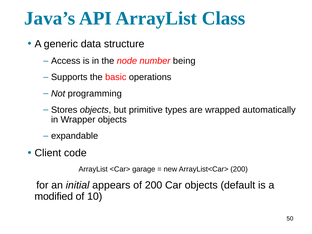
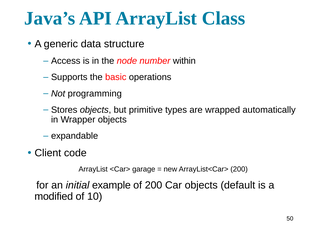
being: being -> within
appears: appears -> example
